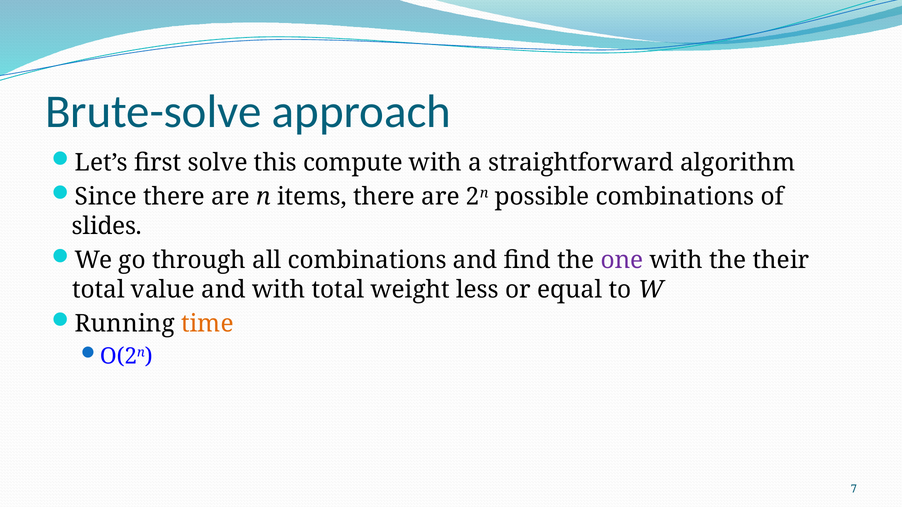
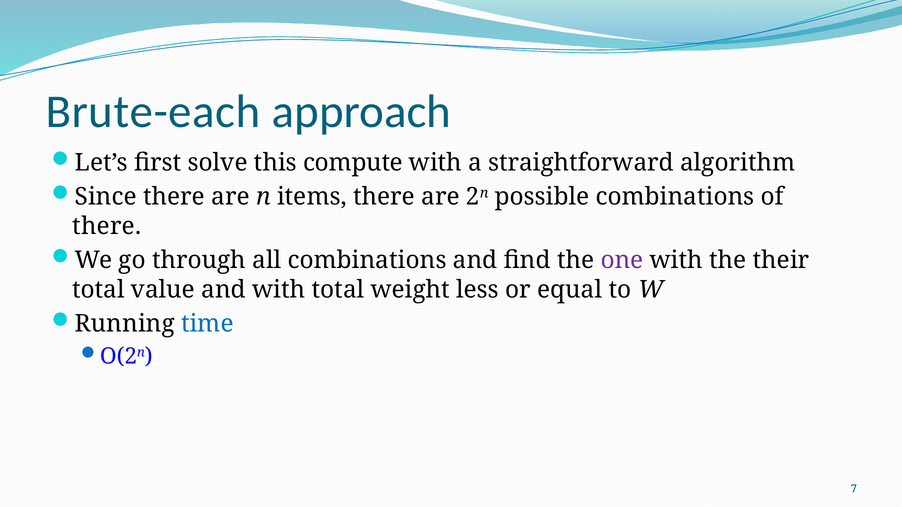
Brute-solve: Brute-solve -> Brute-each
slides at (107, 226): slides -> there
time colour: orange -> blue
